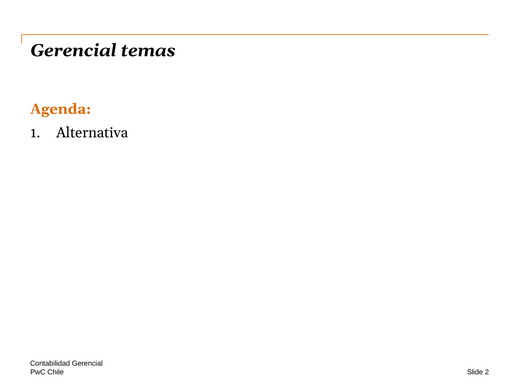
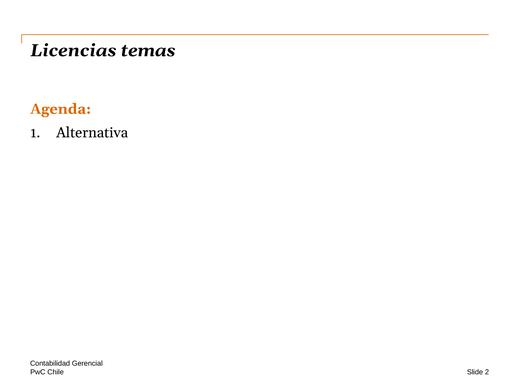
Gerencial at (73, 51): Gerencial -> Licencias
